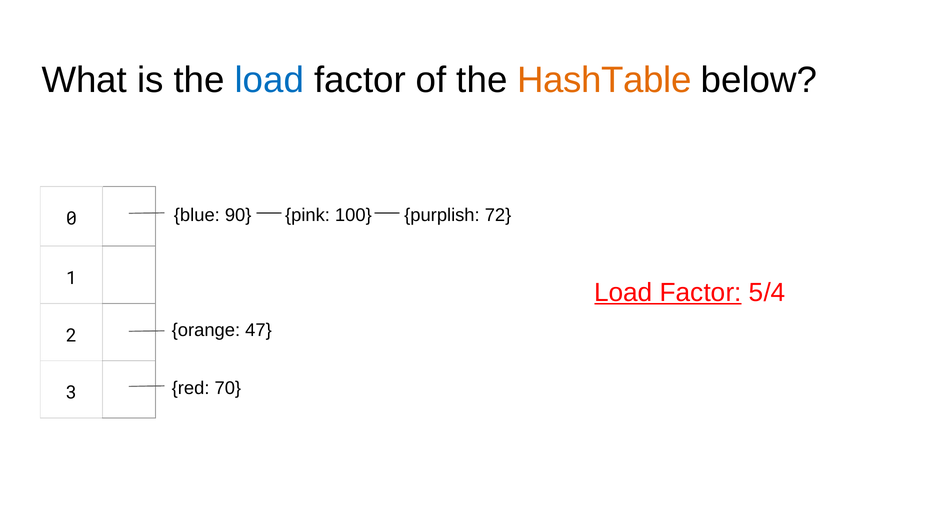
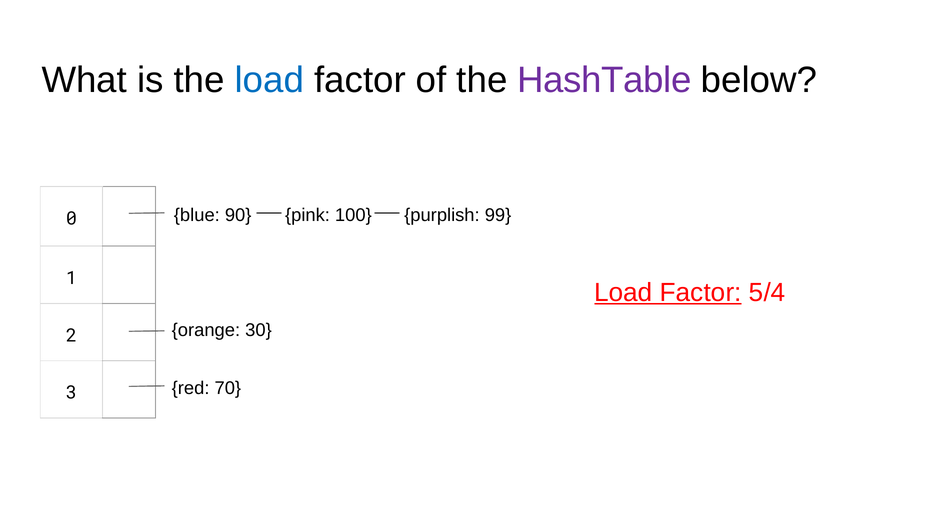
HashTable colour: orange -> purple
72: 72 -> 99
47: 47 -> 30
